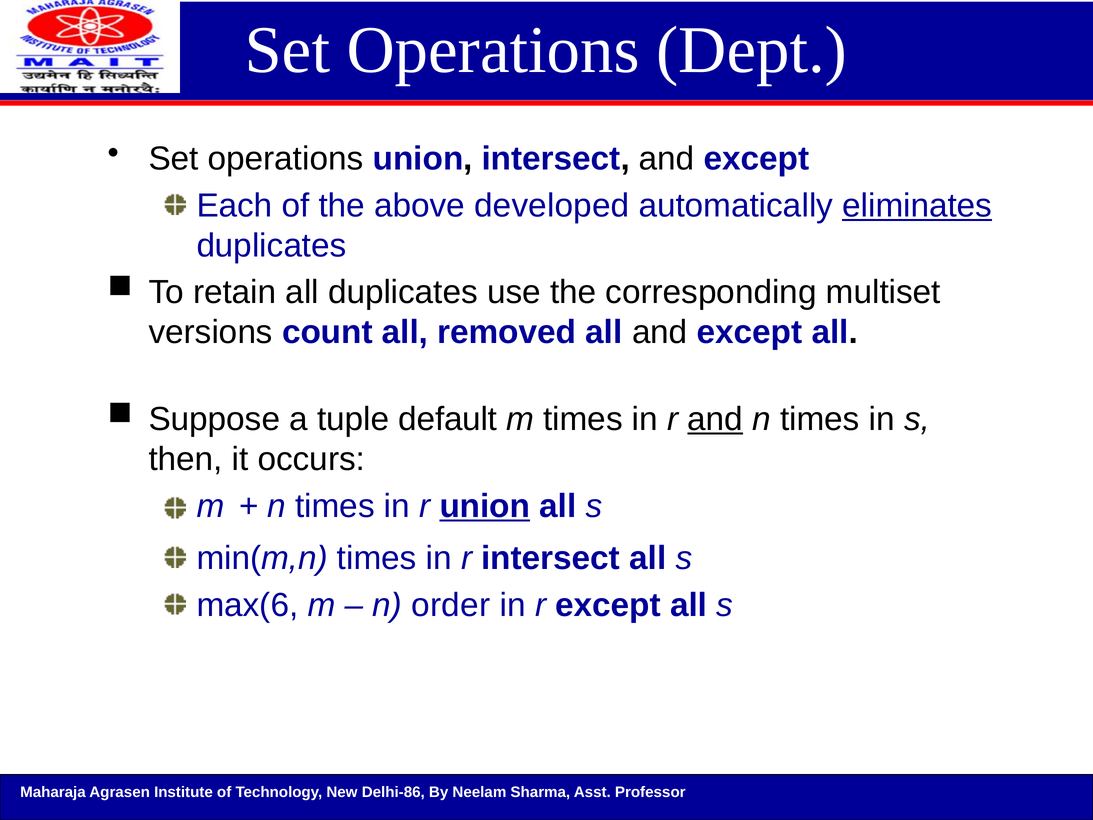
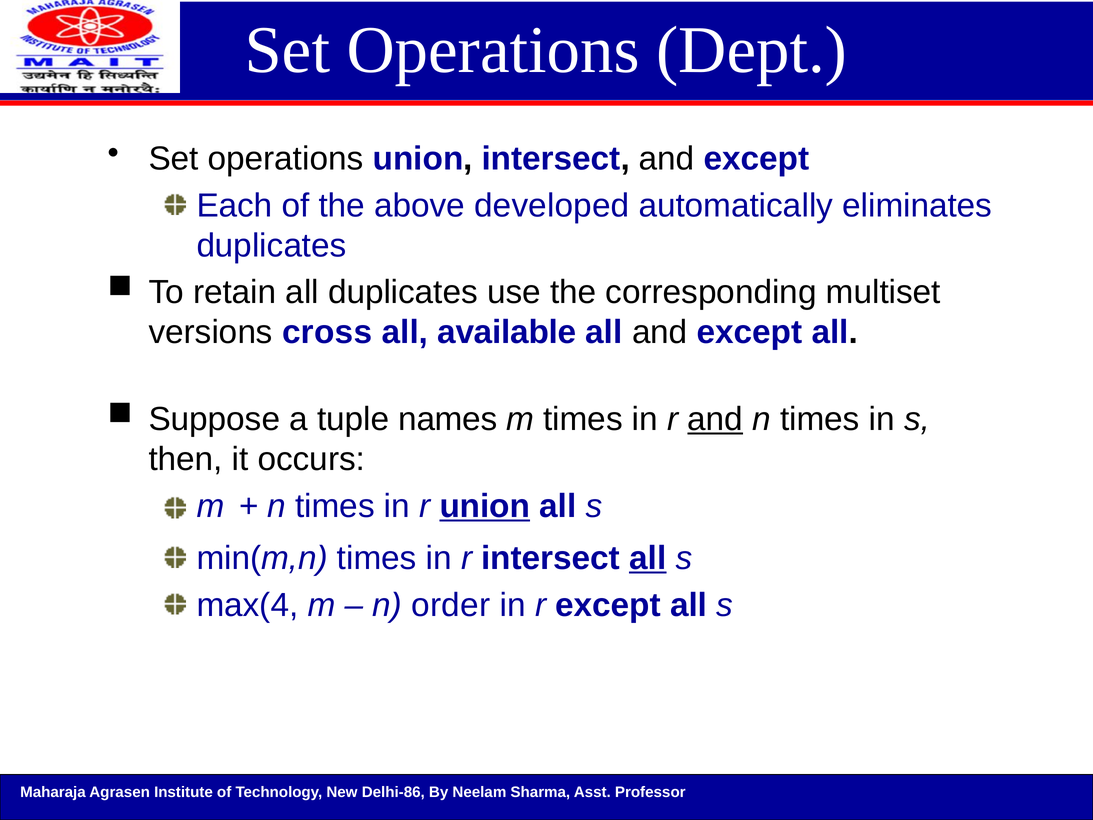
eliminates underline: present -> none
count: count -> cross
removed: removed -> available
default: default -> names
all at (648, 558) underline: none -> present
max(6: max(6 -> max(4
